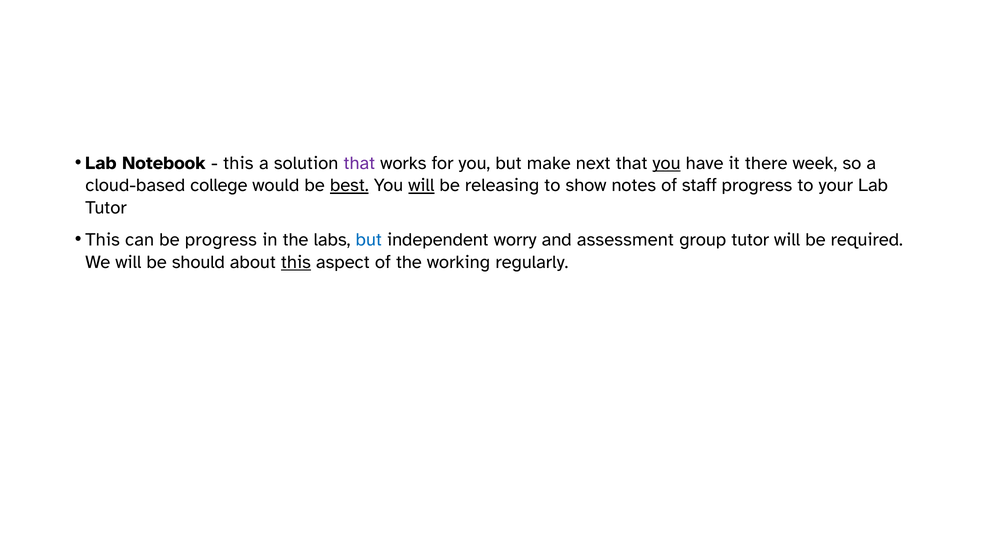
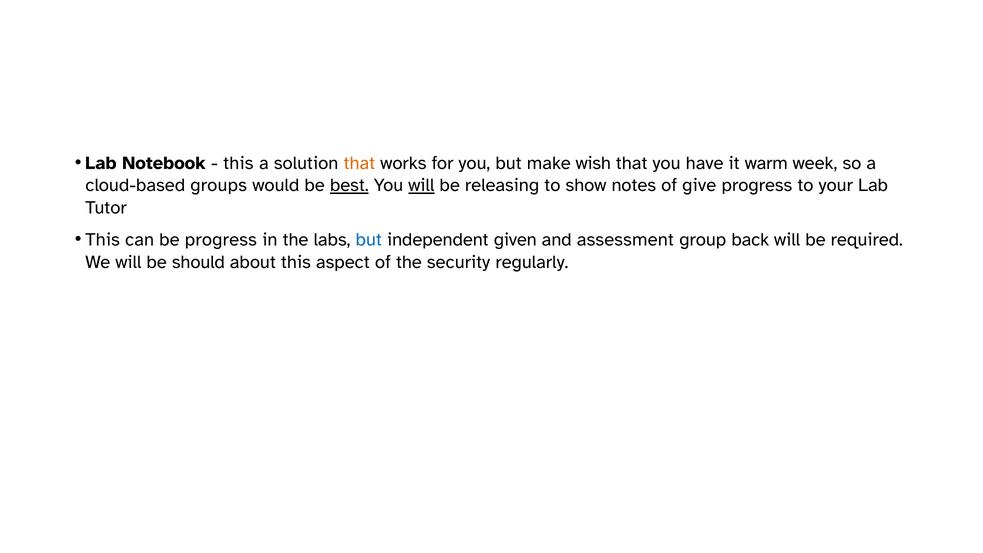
that at (359, 163) colour: purple -> orange
next: next -> wish
you at (667, 163) underline: present -> none
there: there -> warm
college: college -> groups
staff: staff -> give
worry: worry -> given
group tutor: tutor -> back
this at (296, 262) underline: present -> none
working: working -> security
